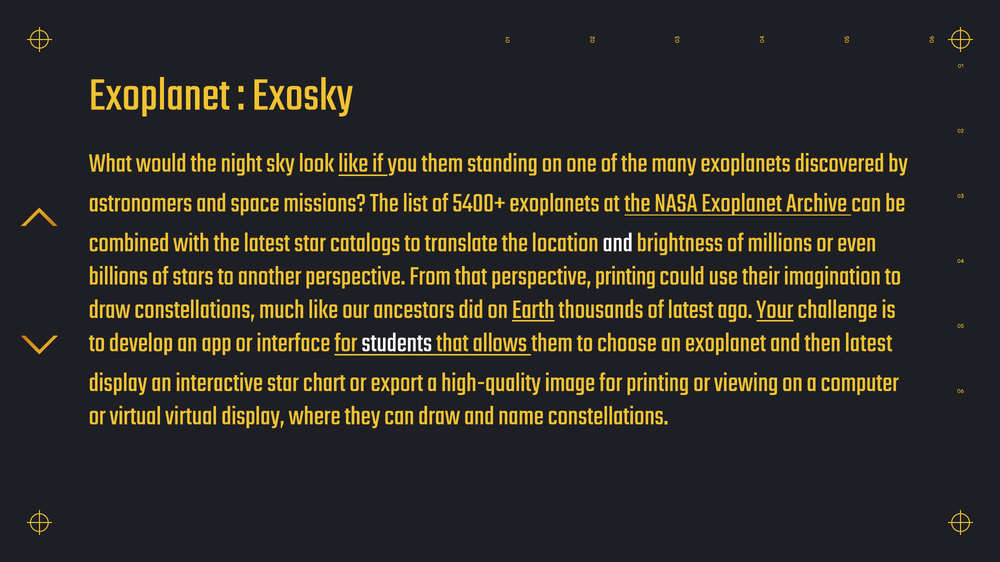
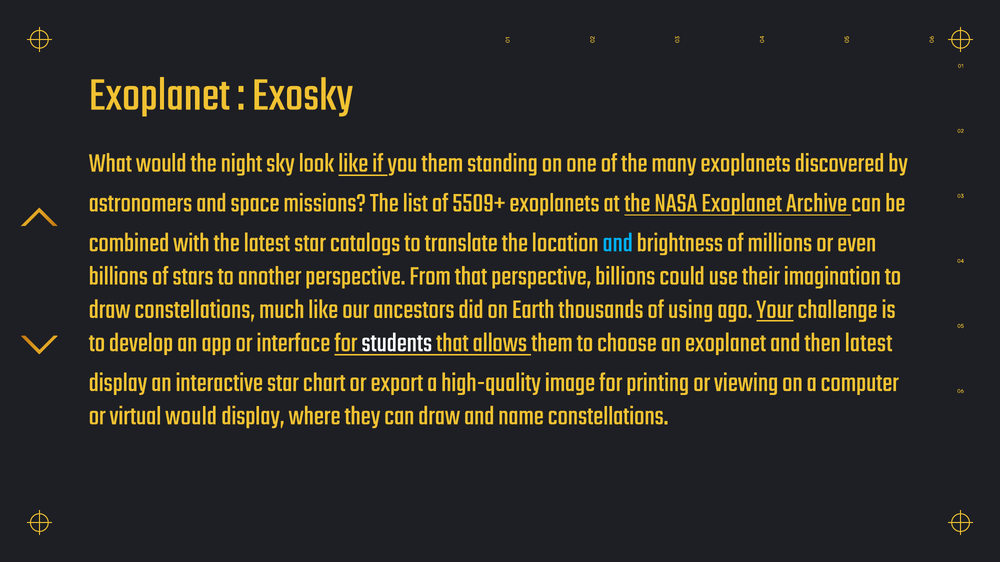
5400+: 5400+ -> 5509+
and at (618, 242) colour: white -> light blue
perspective printing: printing -> billions
Earth underline: present -> none
of latest: latest -> using
virtual virtual: virtual -> would
